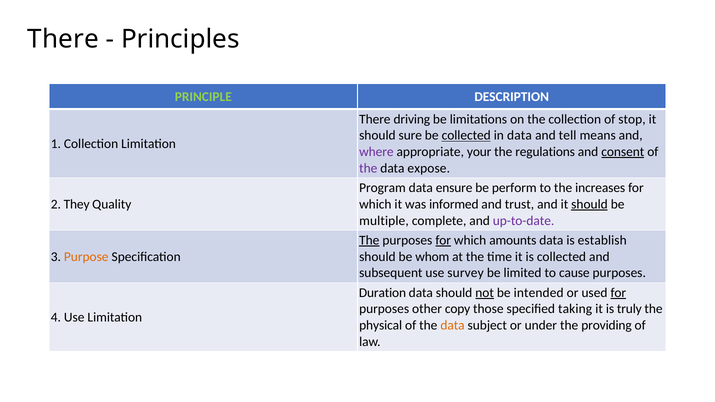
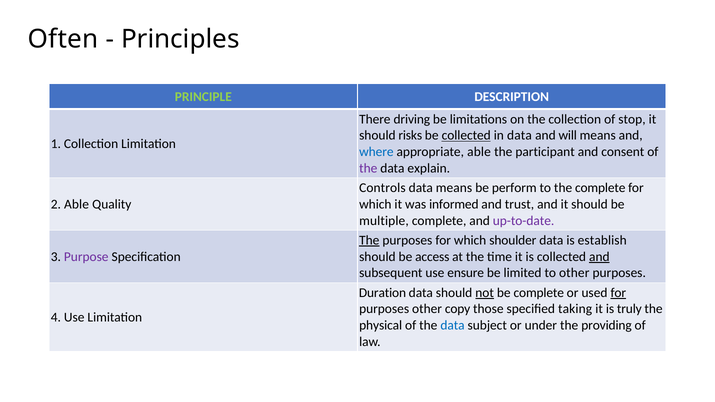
There at (63, 39): There -> Often
sure: sure -> risks
tell: tell -> will
where colour: purple -> blue
appropriate your: your -> able
regulations: regulations -> participant
consent underline: present -> none
expose: expose -> explain
Program: Program -> Controls
data ensure: ensure -> means
the increases: increases -> complete
2 They: They -> Able
should at (589, 204) underline: present -> none
for at (443, 240) underline: present -> none
amounts: amounts -> shoulder
Purpose colour: orange -> purple
whom: whom -> access
and at (599, 257) underline: none -> present
survey: survey -> ensure
to cause: cause -> other
be intended: intended -> complete
data at (453, 326) colour: orange -> blue
